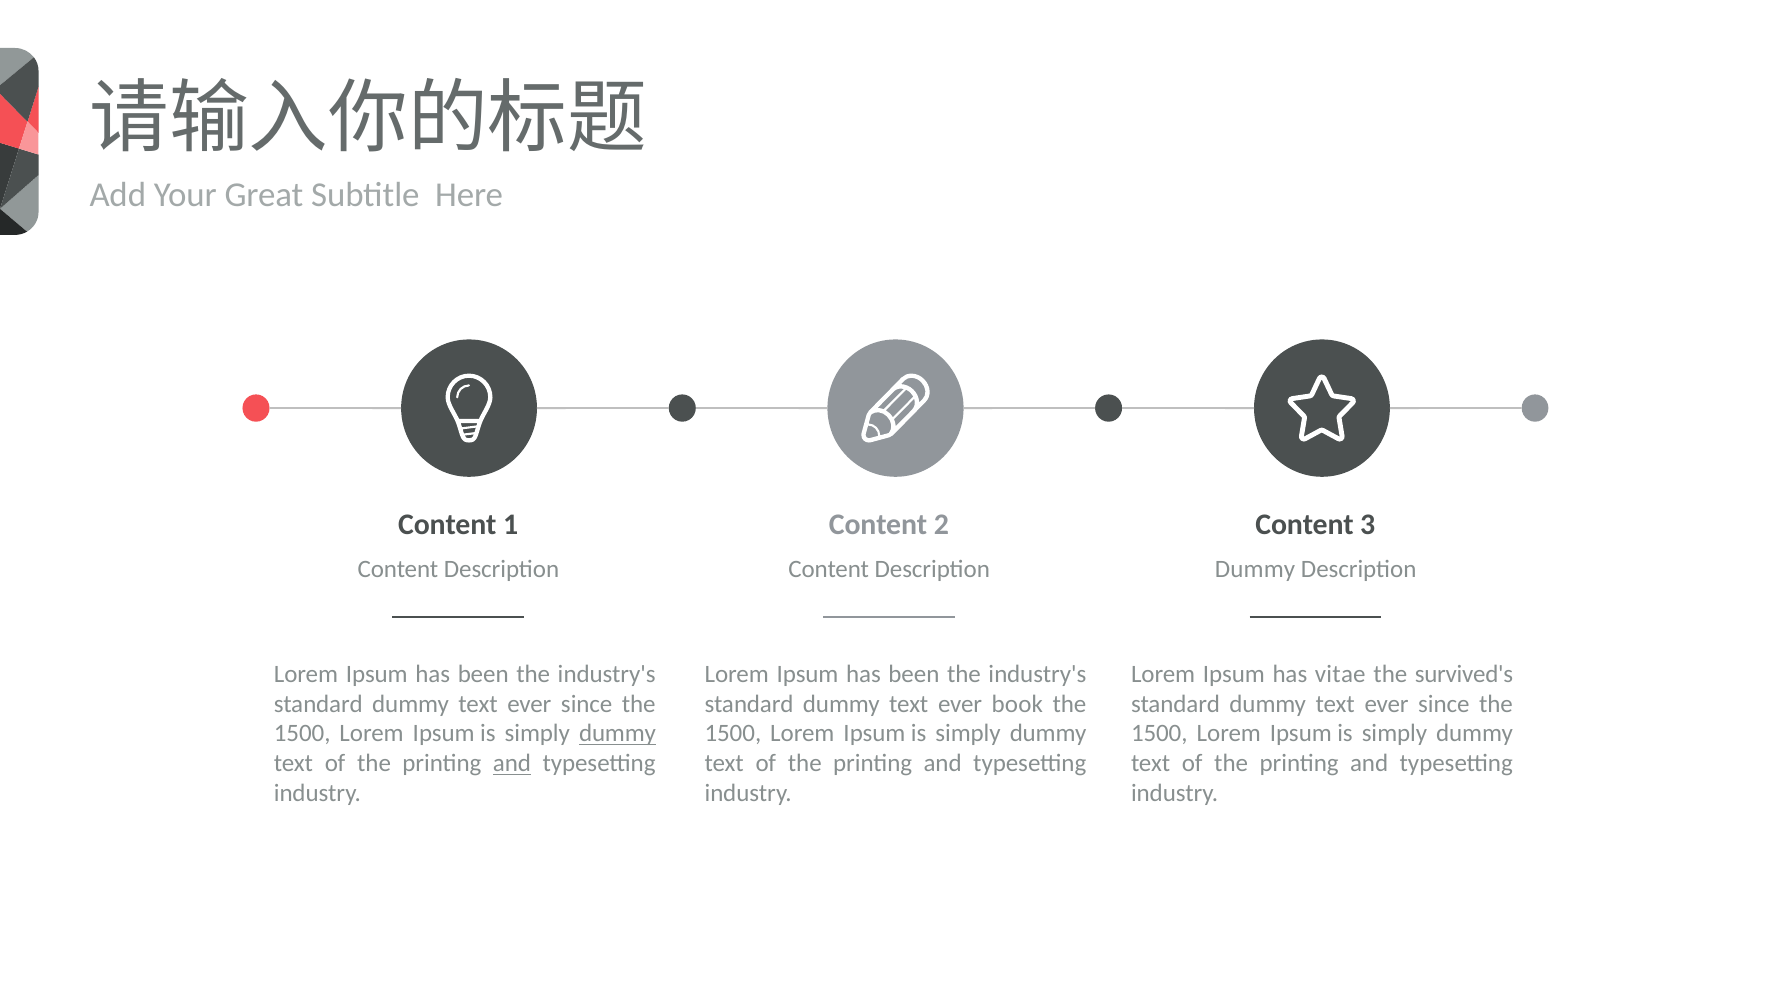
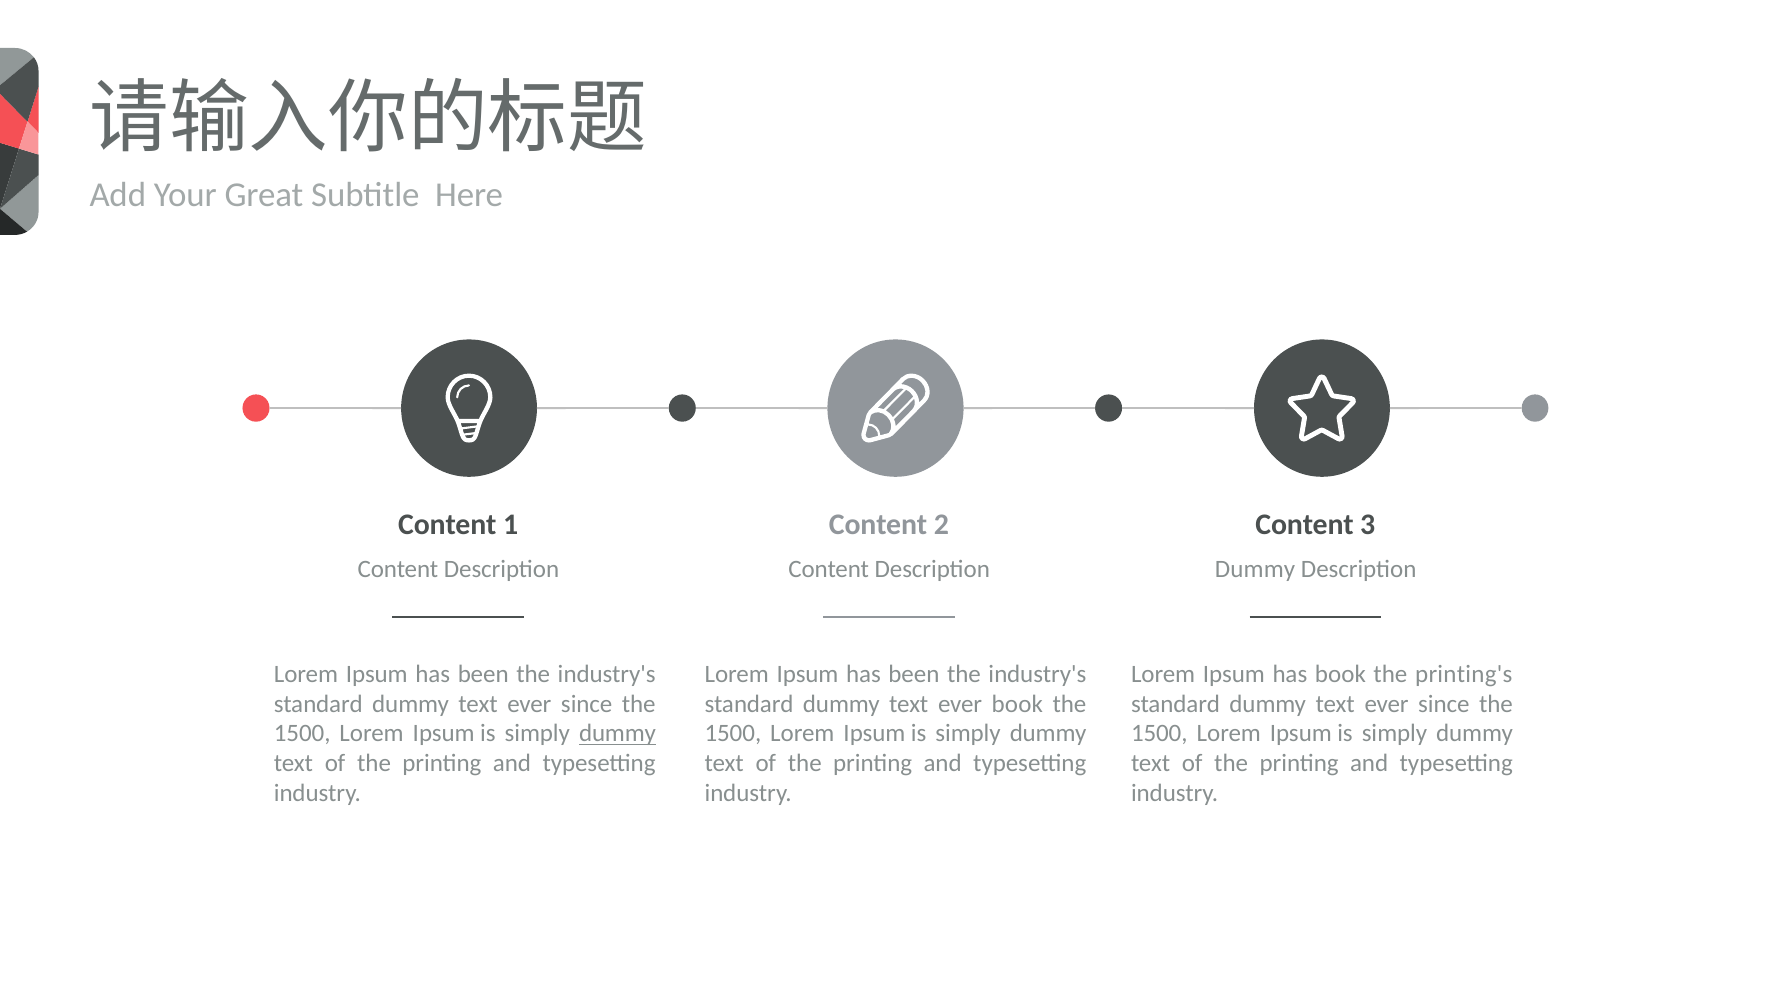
has vitae: vitae -> book
survived's: survived's -> printing's
and at (512, 764) underline: present -> none
